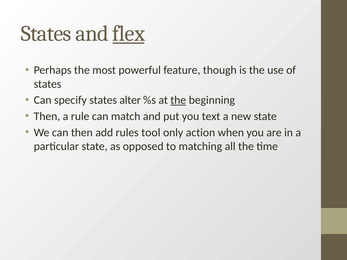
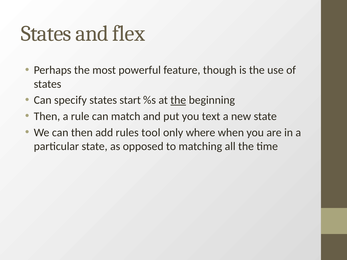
flex underline: present -> none
alter: alter -> start
action: action -> where
